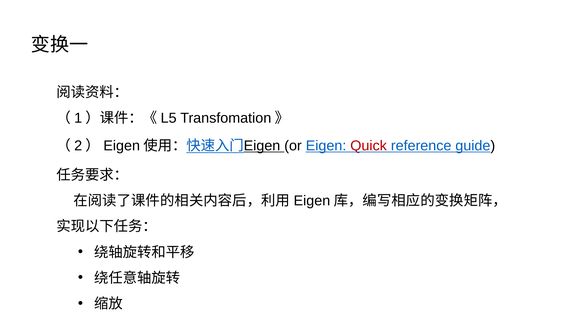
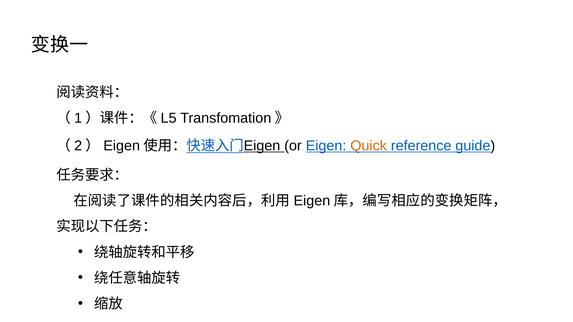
Quick colour: red -> orange
